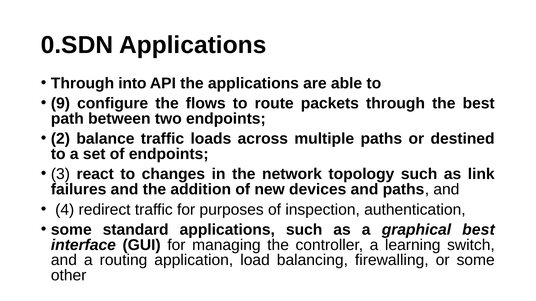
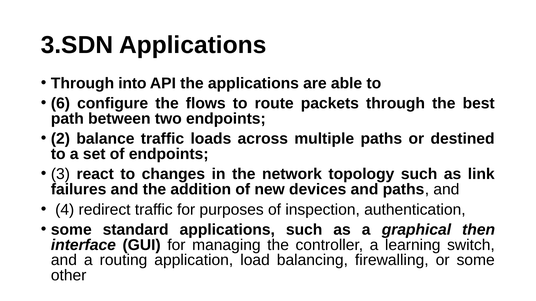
0.SDN: 0.SDN -> 3.SDN
9: 9 -> 6
graphical best: best -> then
